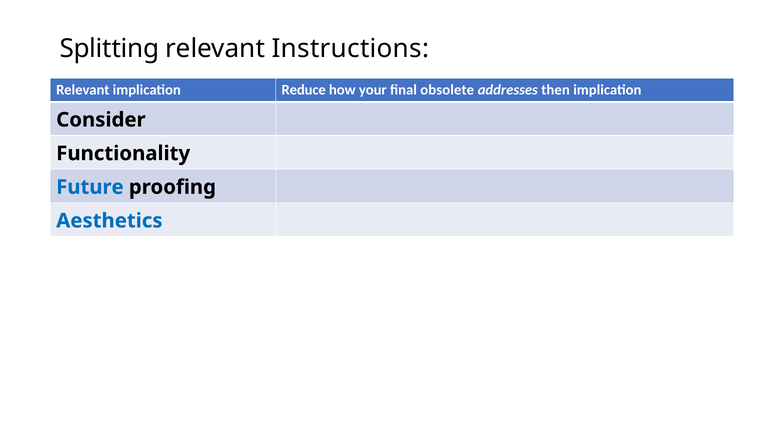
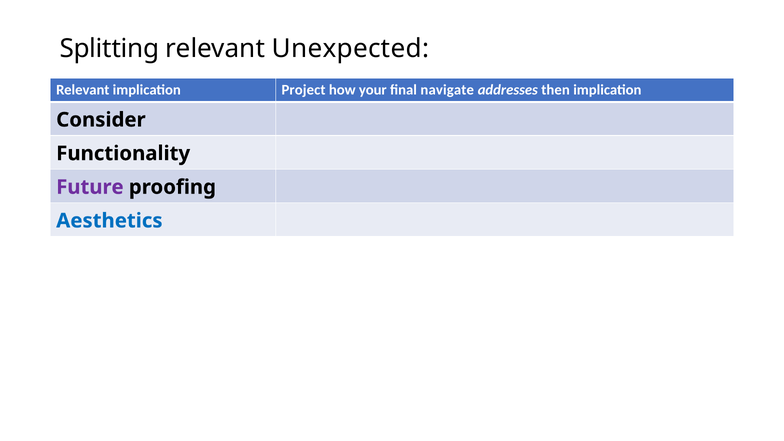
Instructions: Instructions -> Unexpected
Reduce: Reduce -> Project
obsolete: obsolete -> navigate
Future colour: blue -> purple
